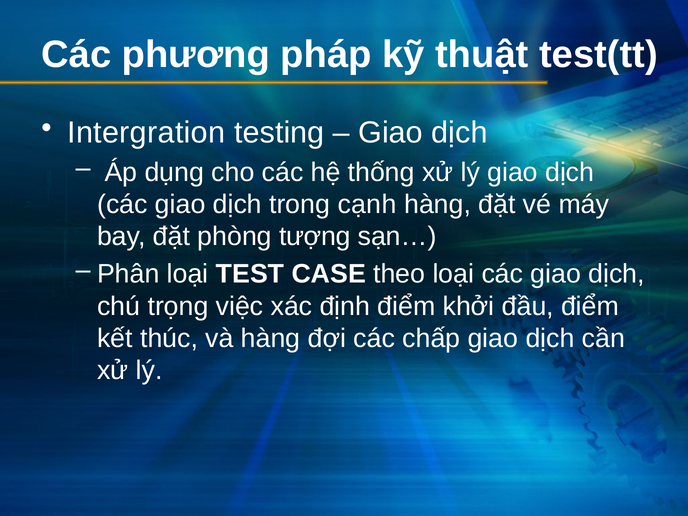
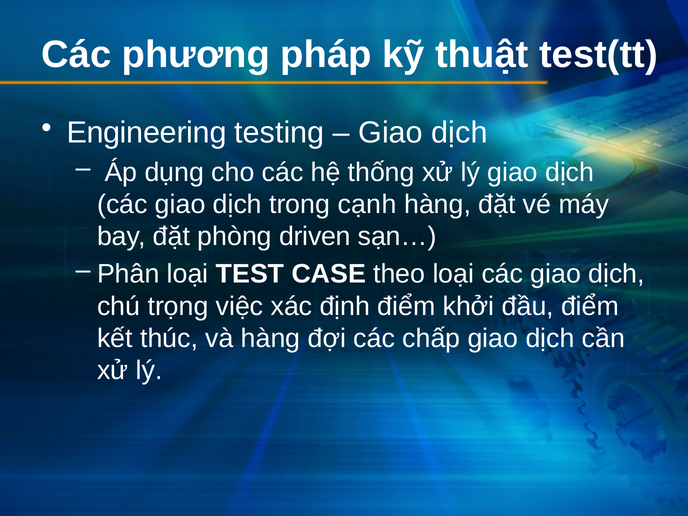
Intergration: Intergration -> Engineering
tượng: tượng -> driven
